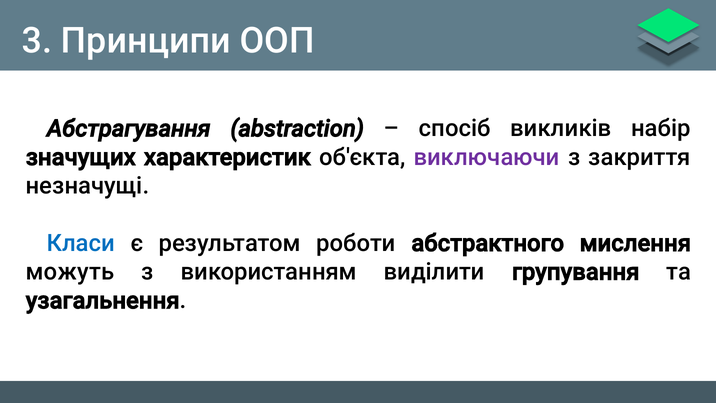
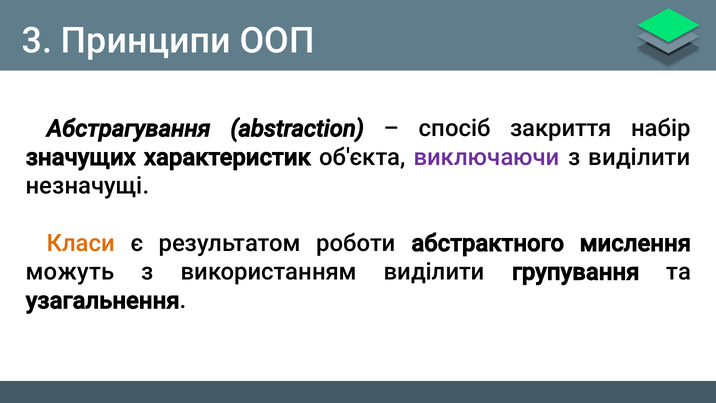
викликів: викликів -> закриття
з закриття: закриття -> виділити
Класи colour: blue -> orange
